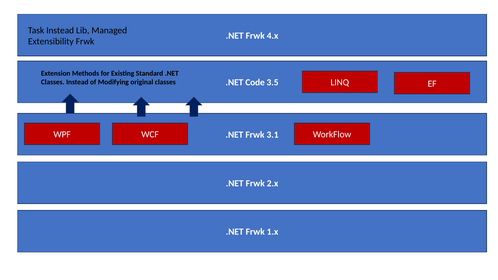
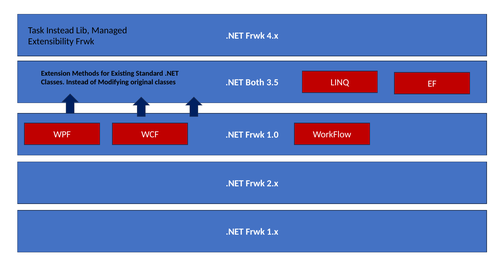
Code: Code -> Both
3.1: 3.1 -> 1.0
